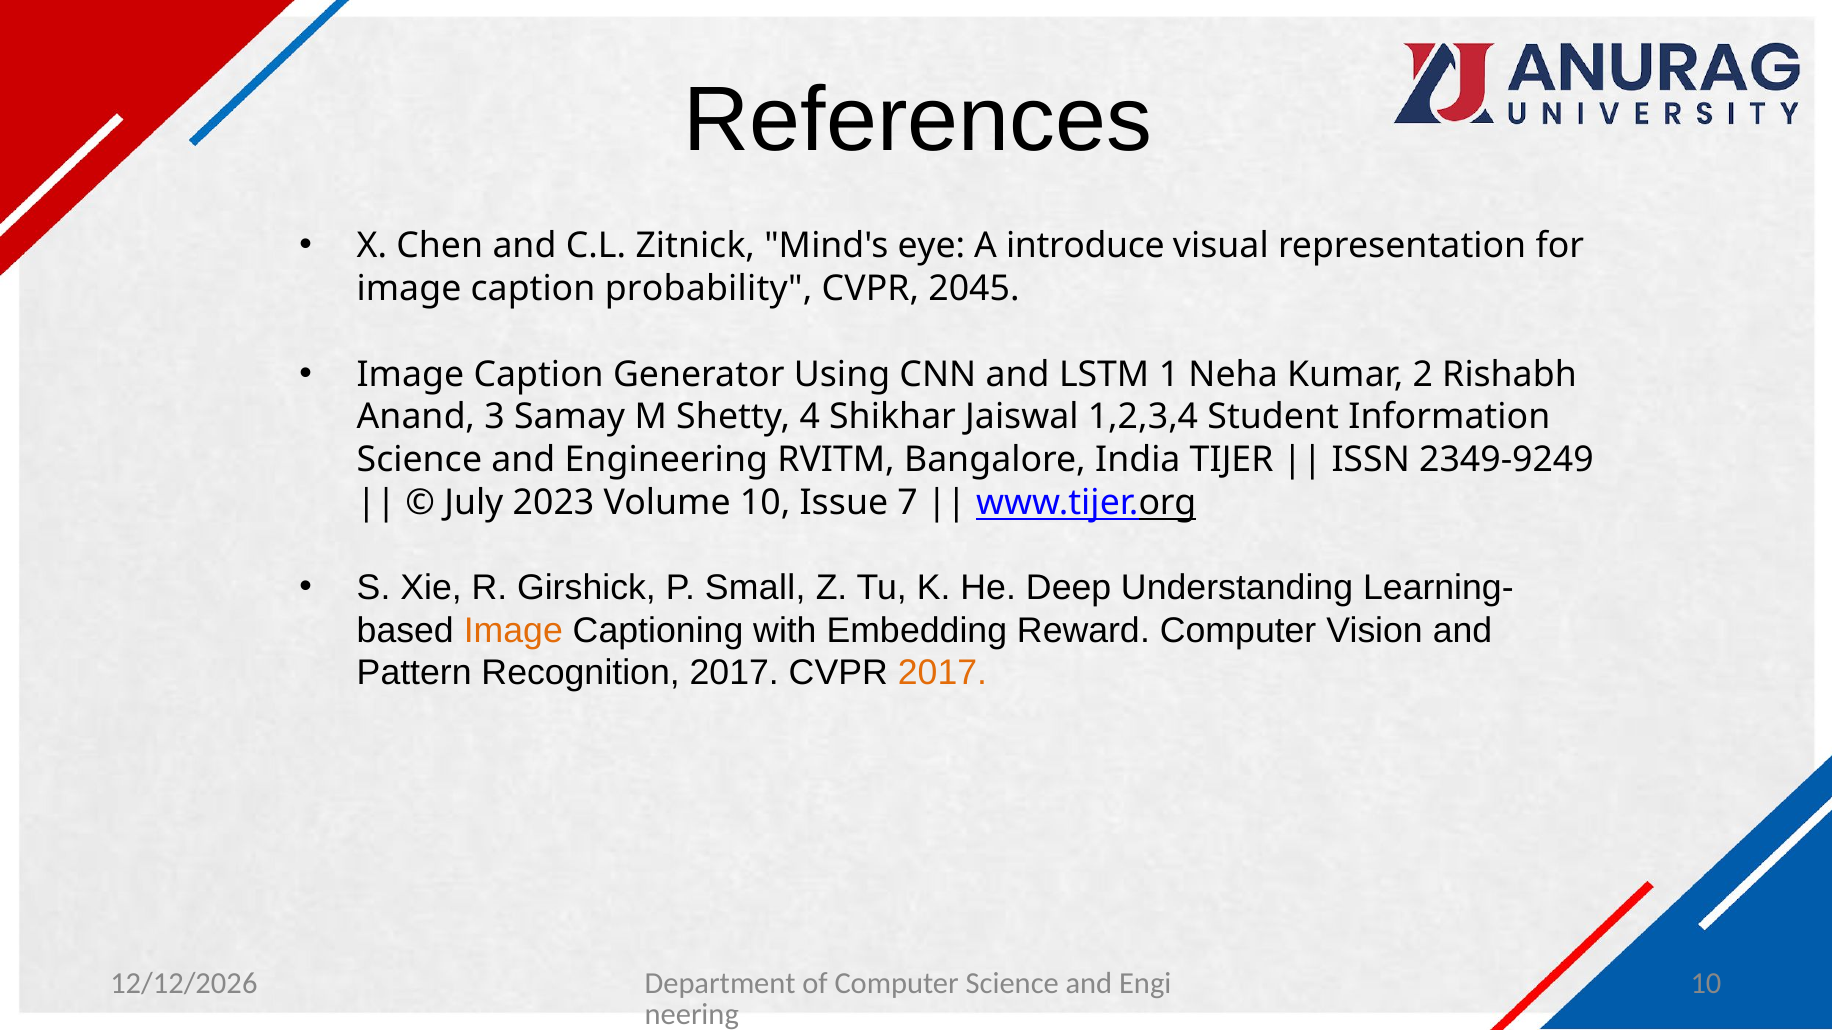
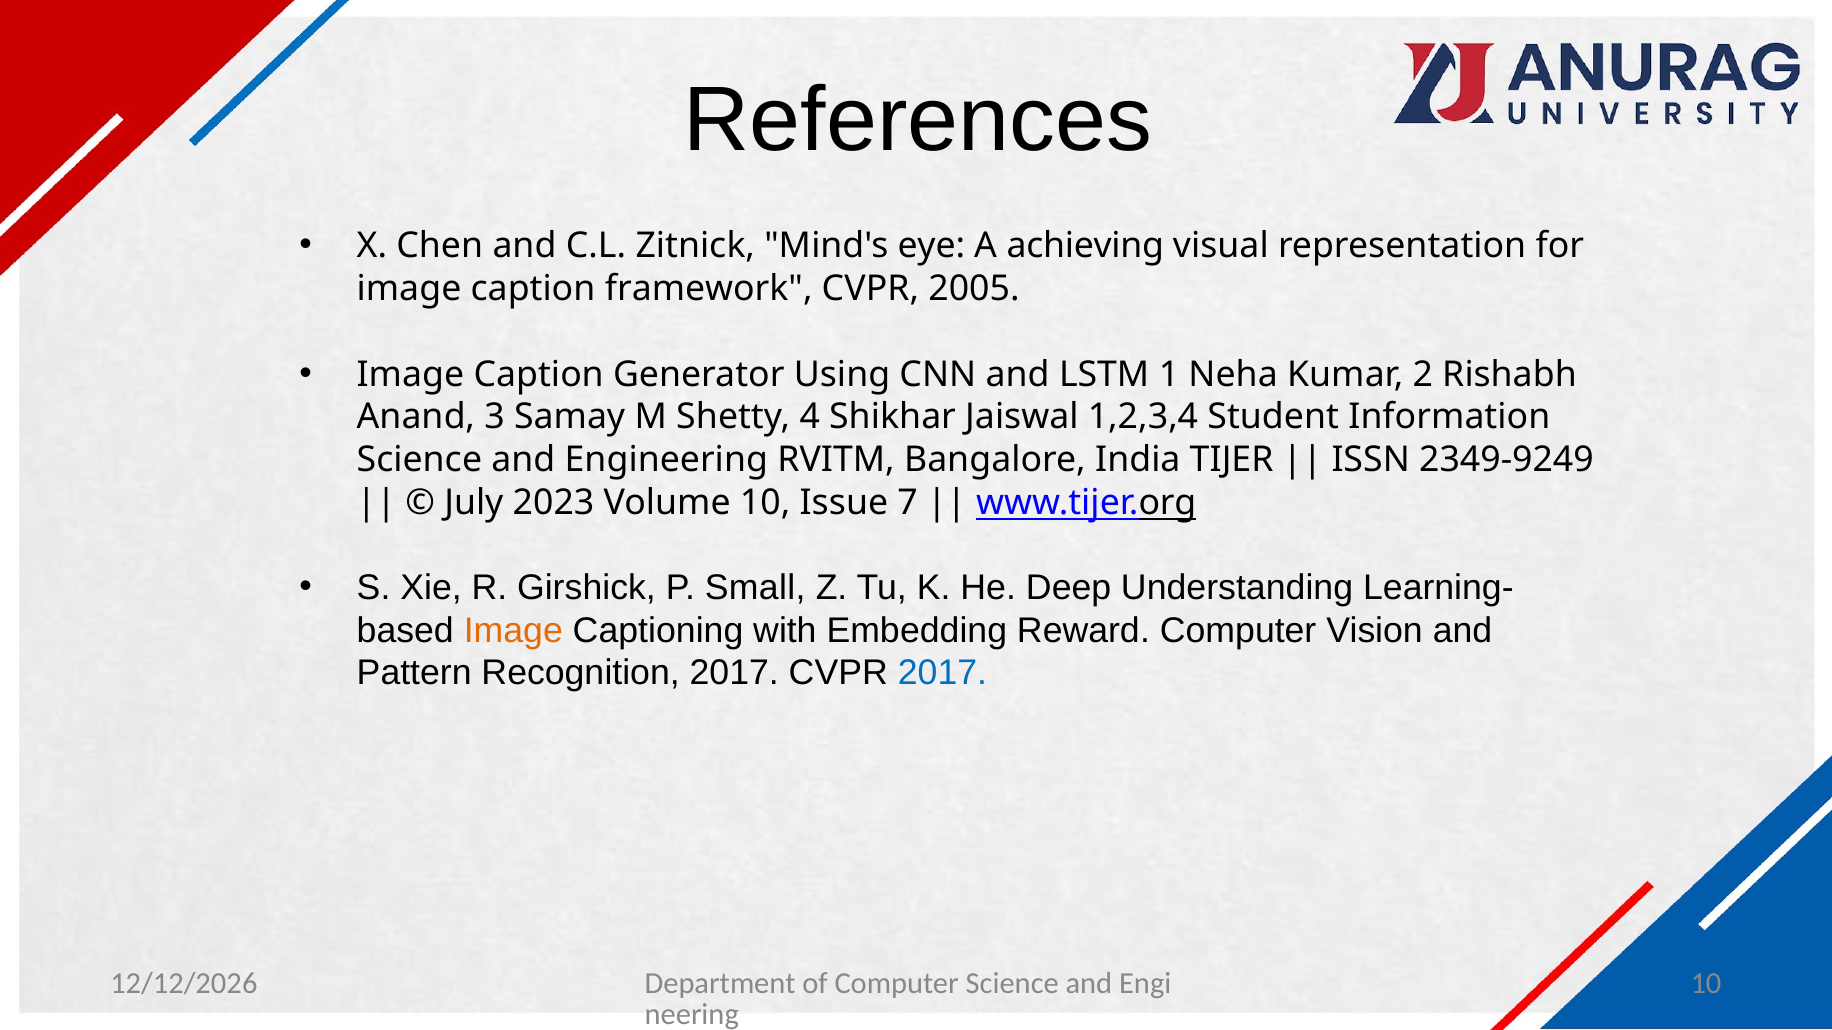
introduce: introduce -> achieving
probability: probability -> framework
2045: 2045 -> 2005
2017 at (942, 674) colour: orange -> blue
